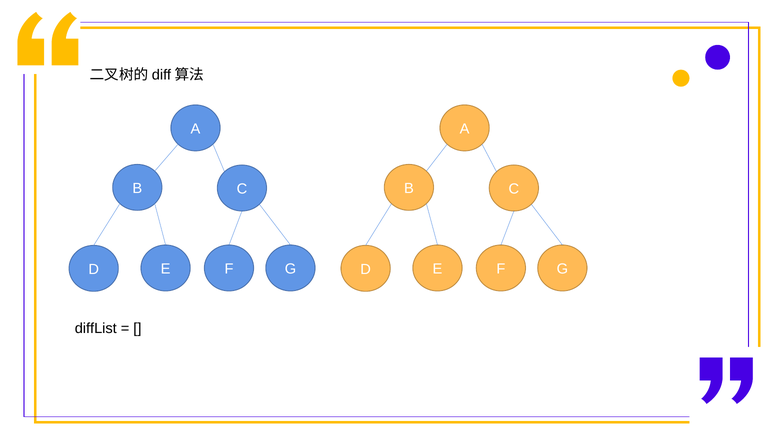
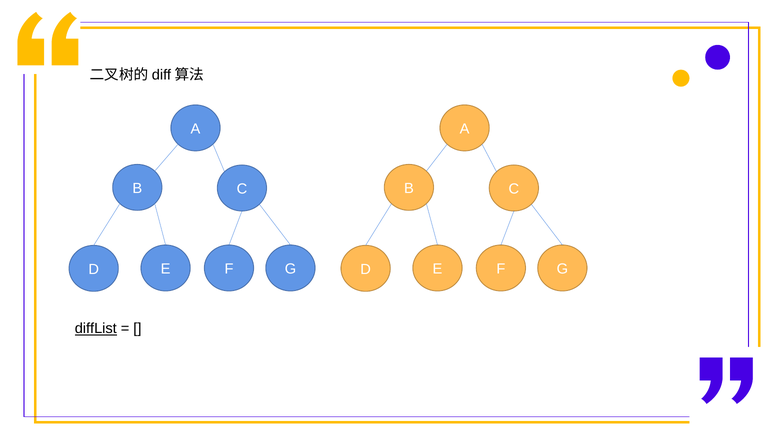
diffList underline: none -> present
